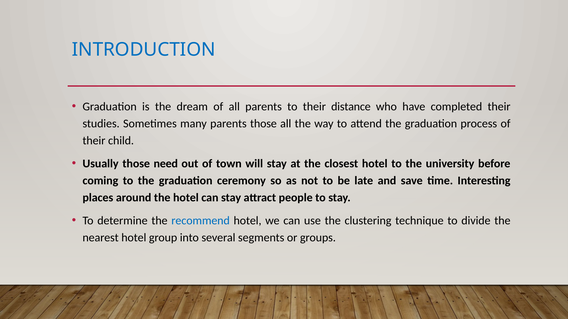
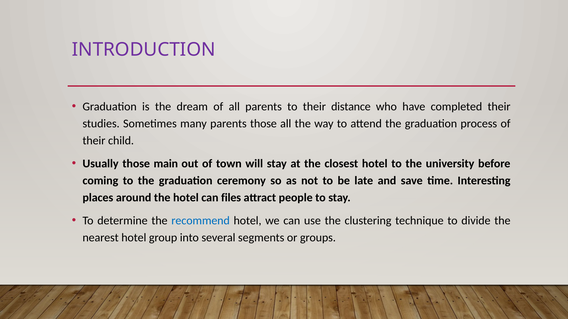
INTRODUCTION colour: blue -> purple
need: need -> main
can stay: stay -> files
